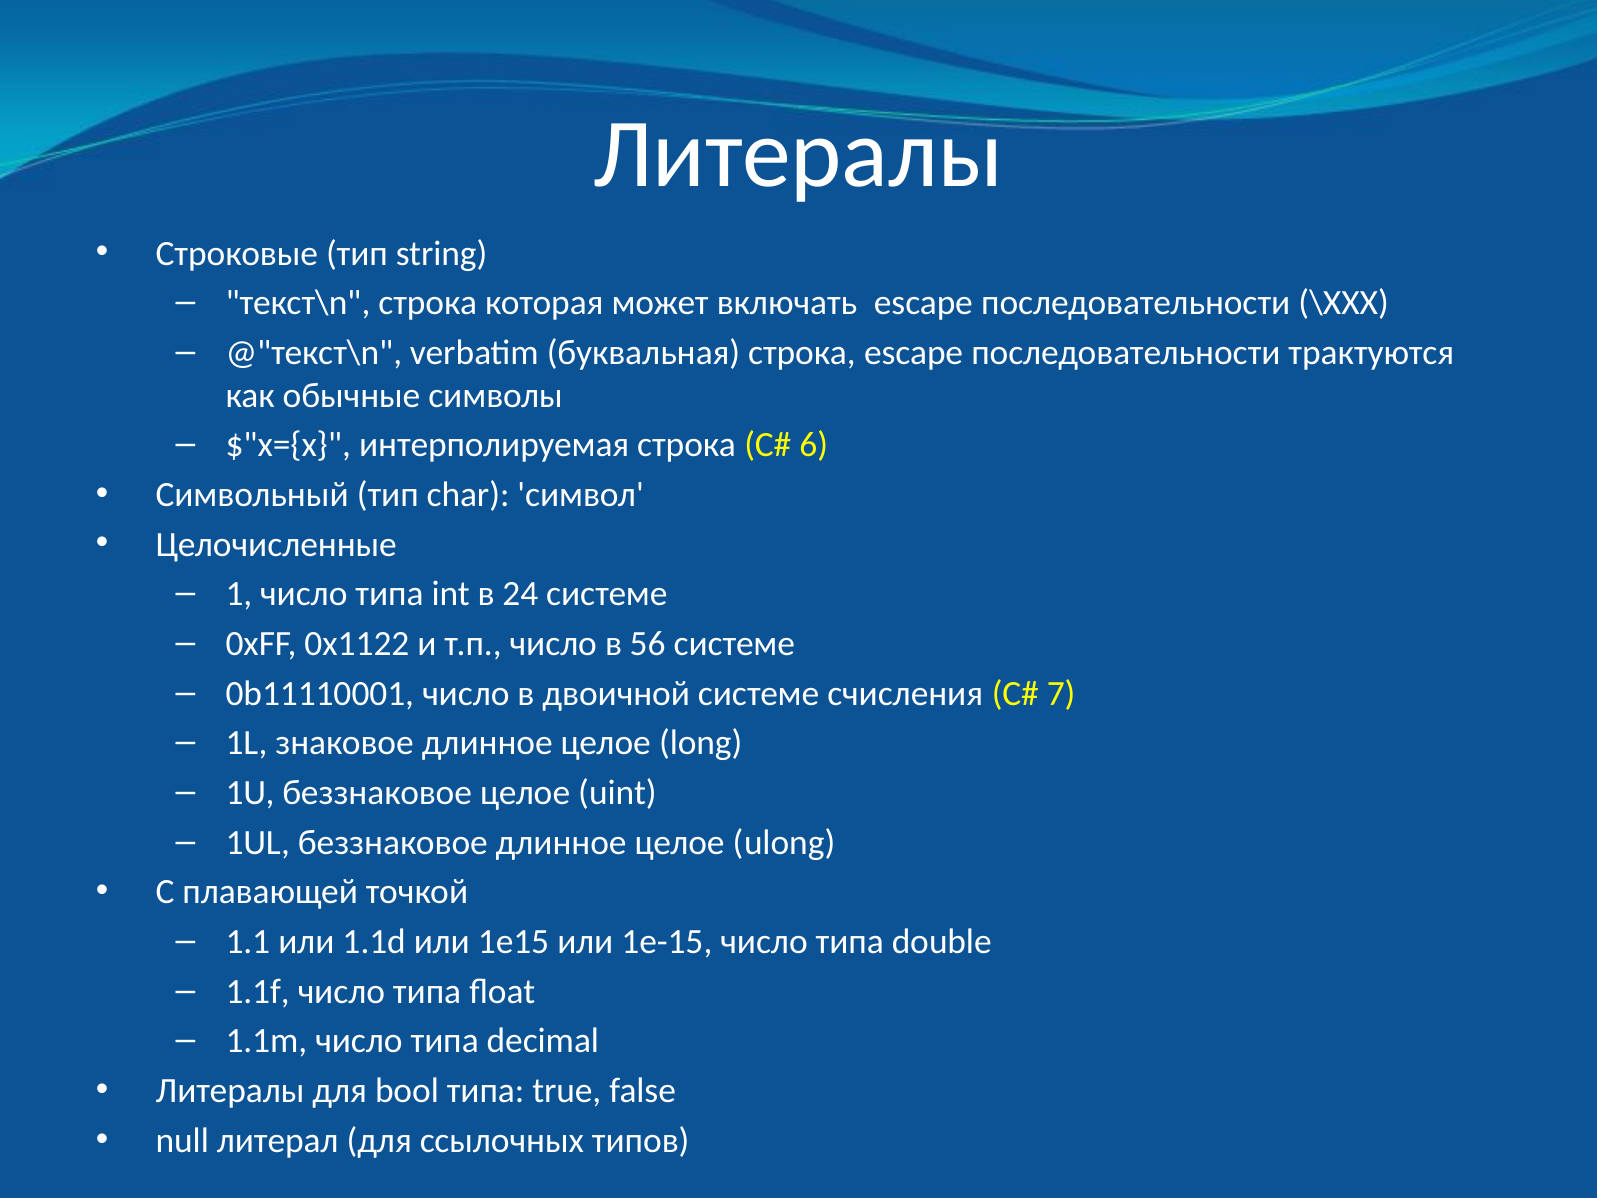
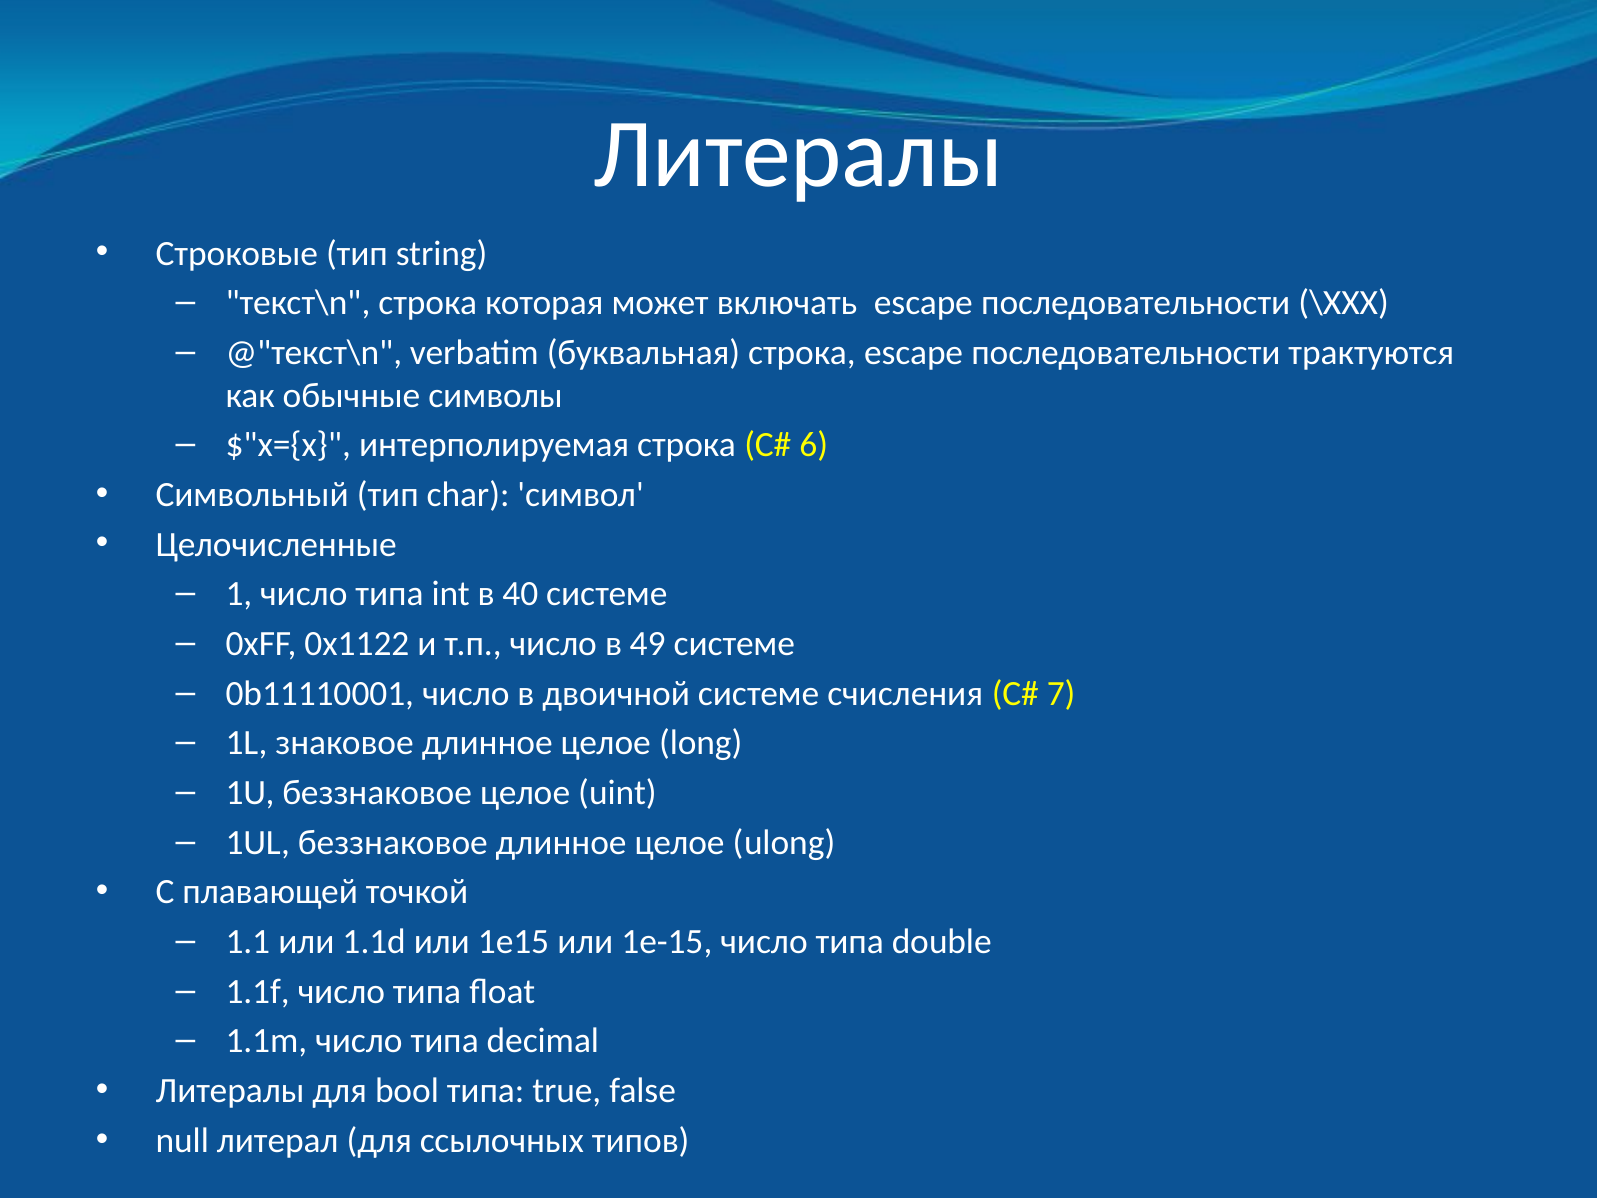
24: 24 -> 40
56: 56 -> 49
